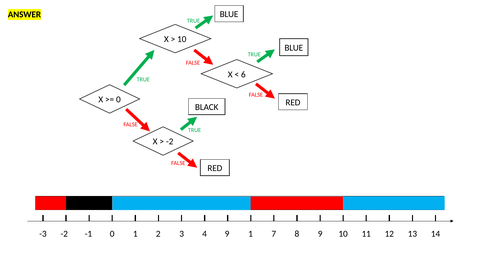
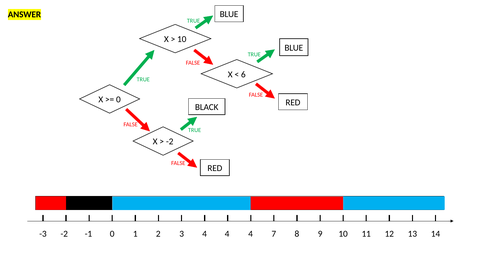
9 at (227, 233): 9 -> 4
0 1: 1 -> 4
